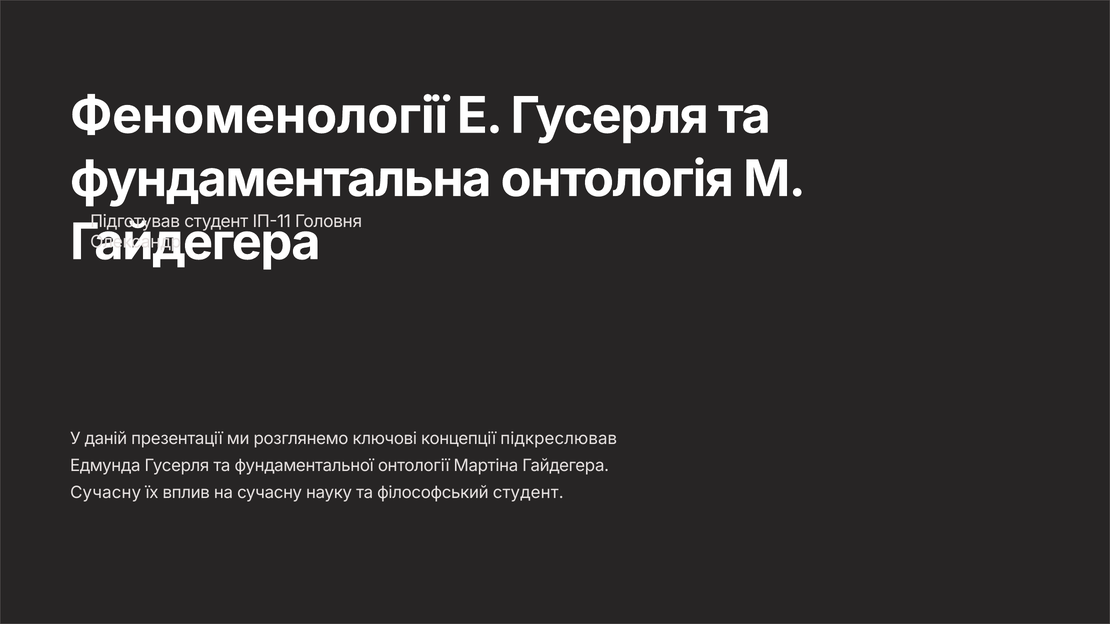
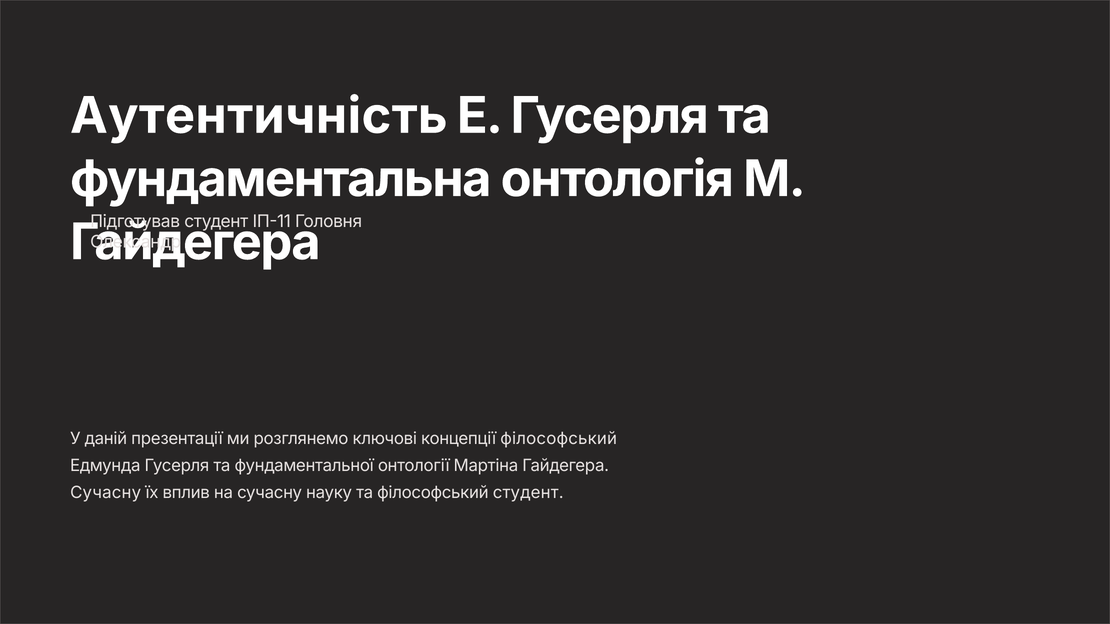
Феноменології: Феноменології -> Аутентичність
концепції підкреслював: підкреслював -> філософський
